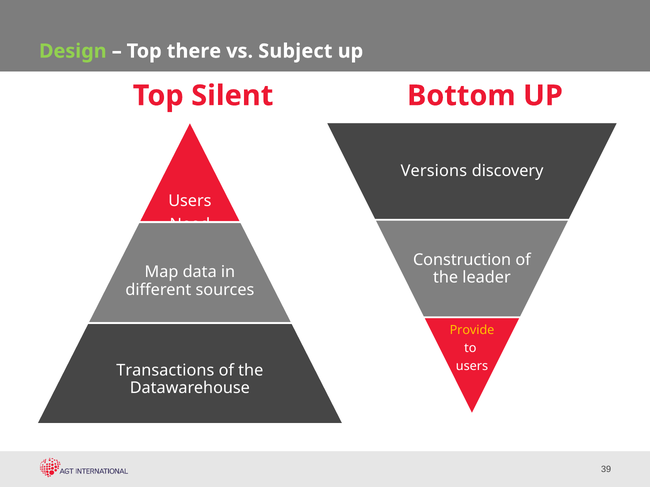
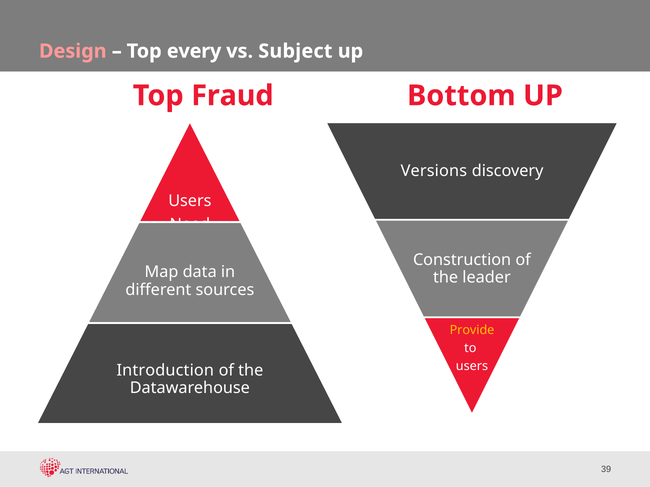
Design colour: light green -> pink
there: there -> every
Silent: Silent -> Fraud
Transactions: Transactions -> Introduction
